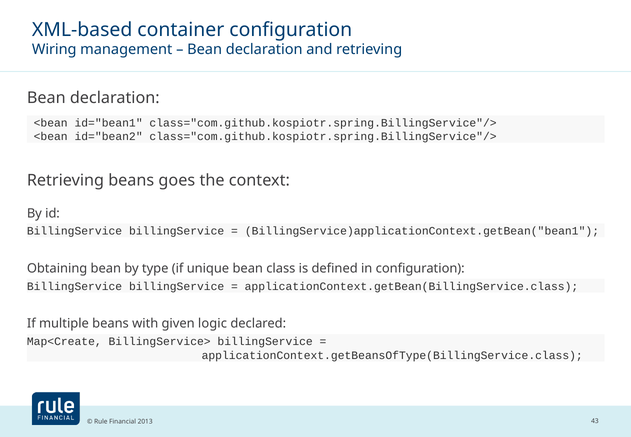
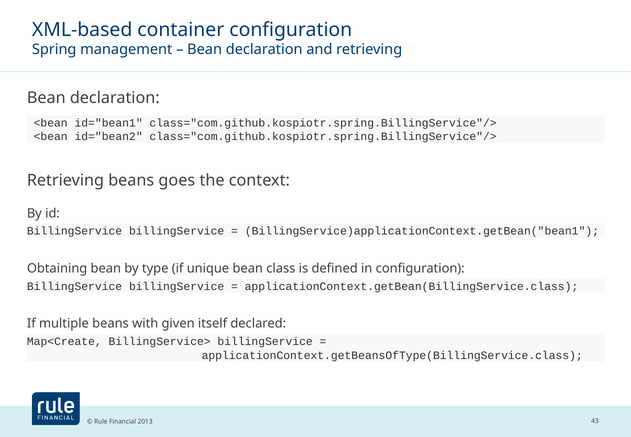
Wiring: Wiring -> Spring
logic: logic -> itself
